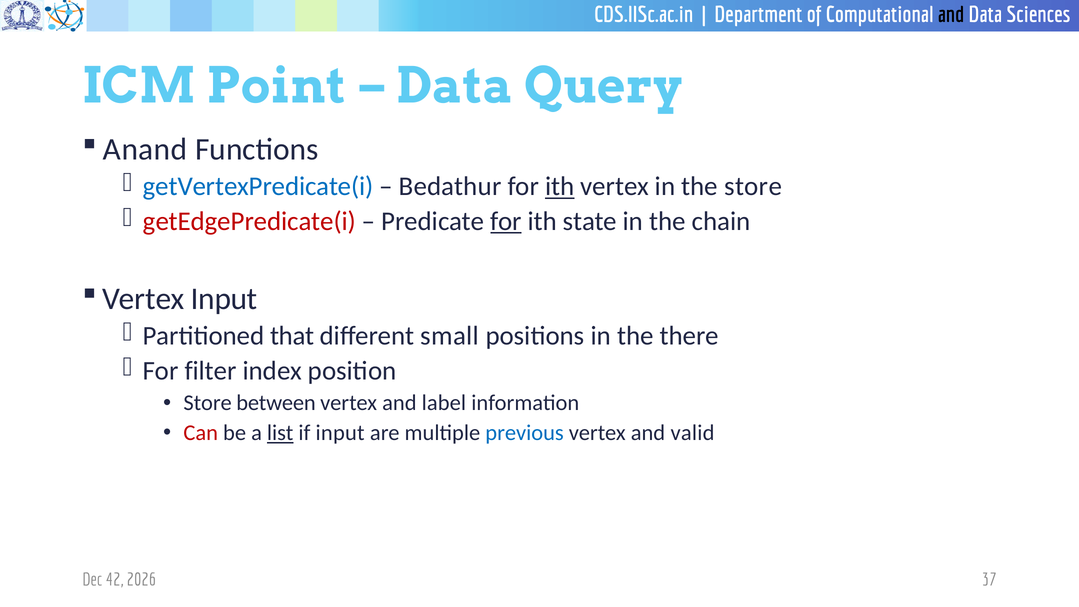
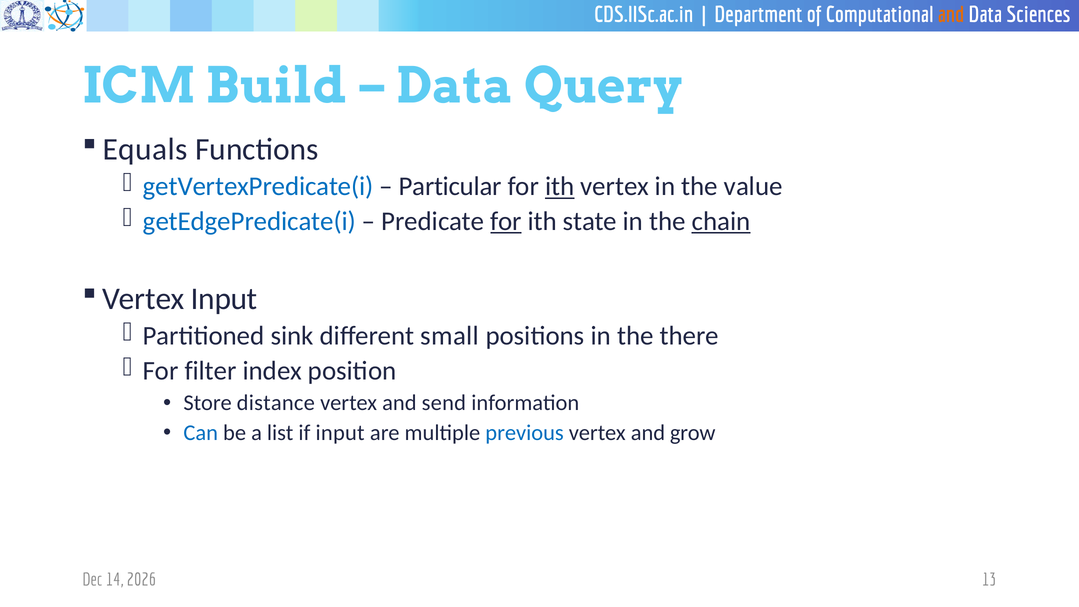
and at (951, 15) colour: black -> orange
Point: Point -> Build
Anand: Anand -> Equals
Bedathur: Bedathur -> Particular
the store: store -> value
getEdgePredicate(i colour: red -> blue
chain underline: none -> present
that: that -> sink
between: between -> distance
label: label -> send
Can colour: red -> blue
list underline: present -> none
valid: valid -> grow
42: 42 -> 14
37: 37 -> 13
